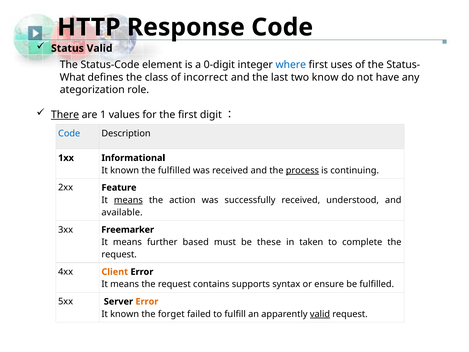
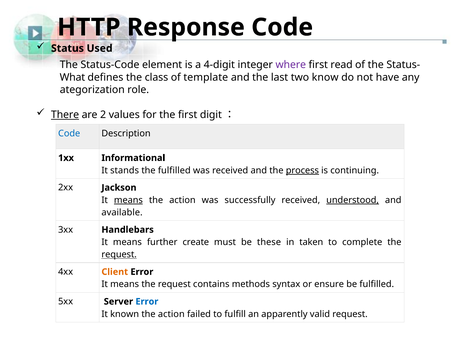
Status Valid: Valid -> Used
0-digit: 0-digit -> 4-digit
where colour: blue -> purple
uses: uses -> read
incorrect: incorrect -> template
1: 1 -> 2
known at (125, 170): known -> stands
Feature: Feature -> Jackson
understood underline: none -> present
Freemarker: Freemarker -> Handlebars
based: based -> create
request at (119, 254) underline: none -> present
supports: supports -> methods
Error at (147, 301) colour: orange -> blue
forget at (171, 314): forget -> action
valid at (320, 314) underline: present -> none
